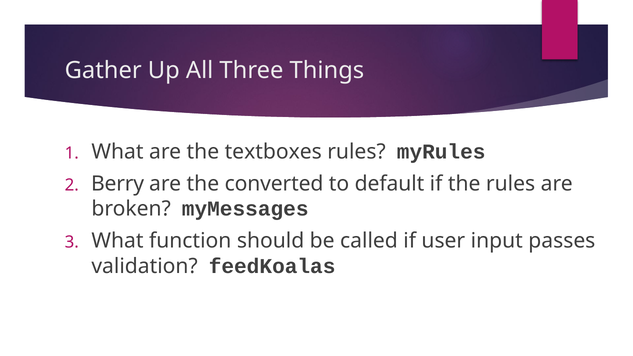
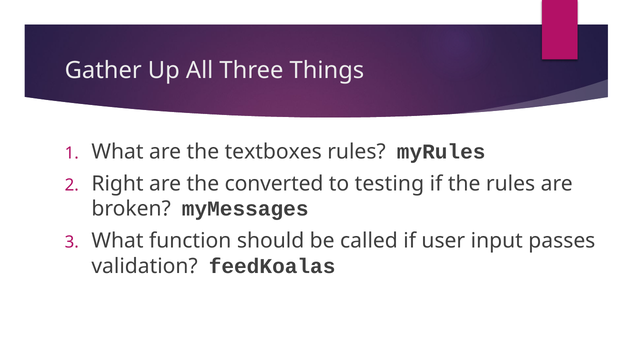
Berry: Berry -> Right
default: default -> testing
